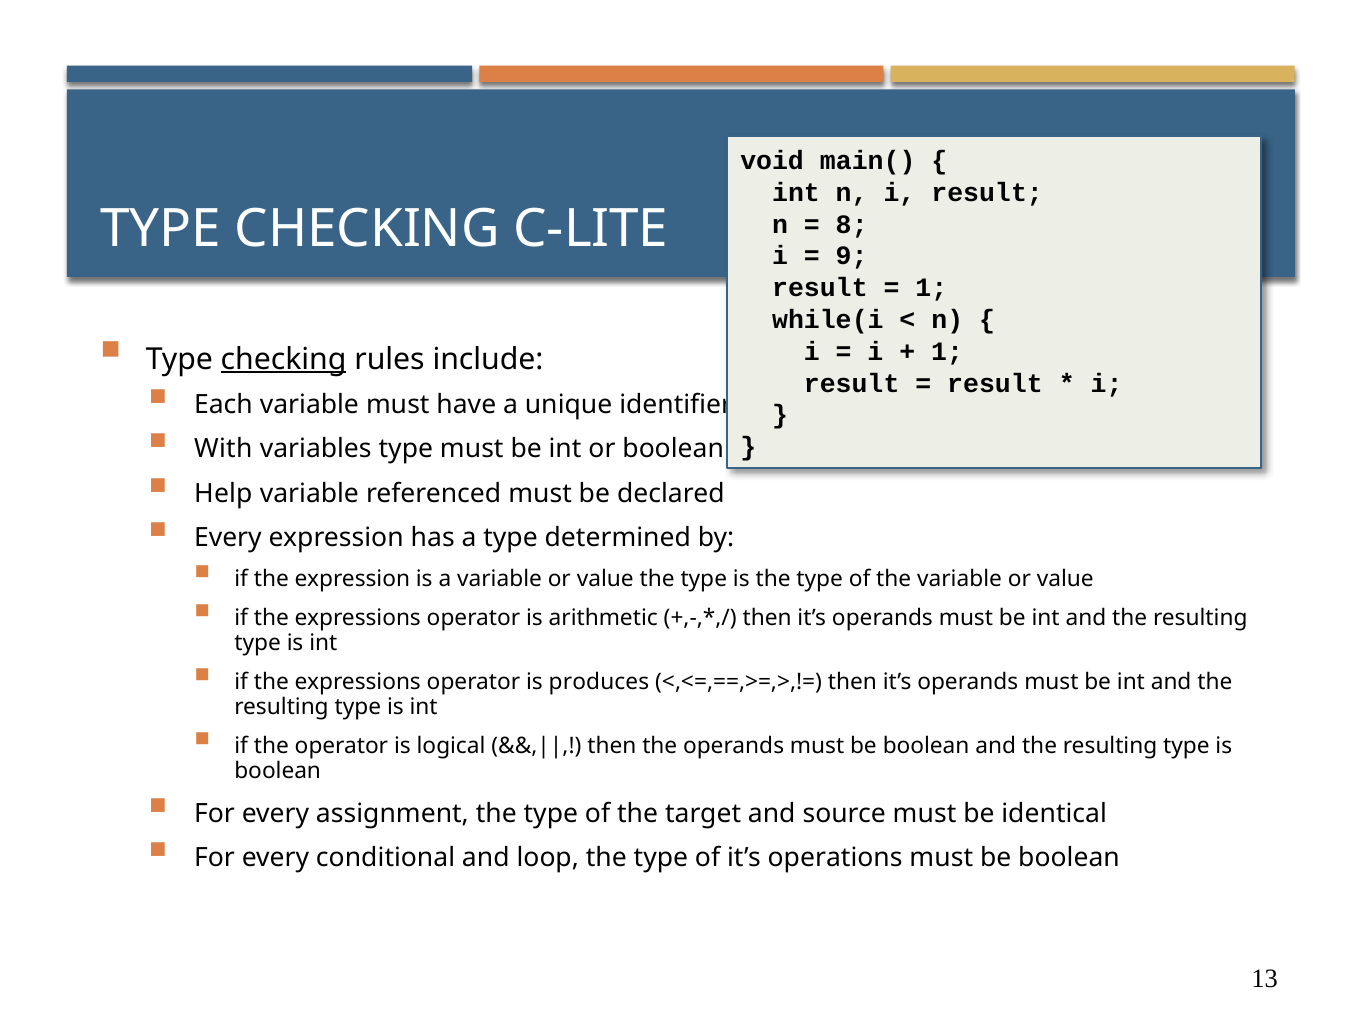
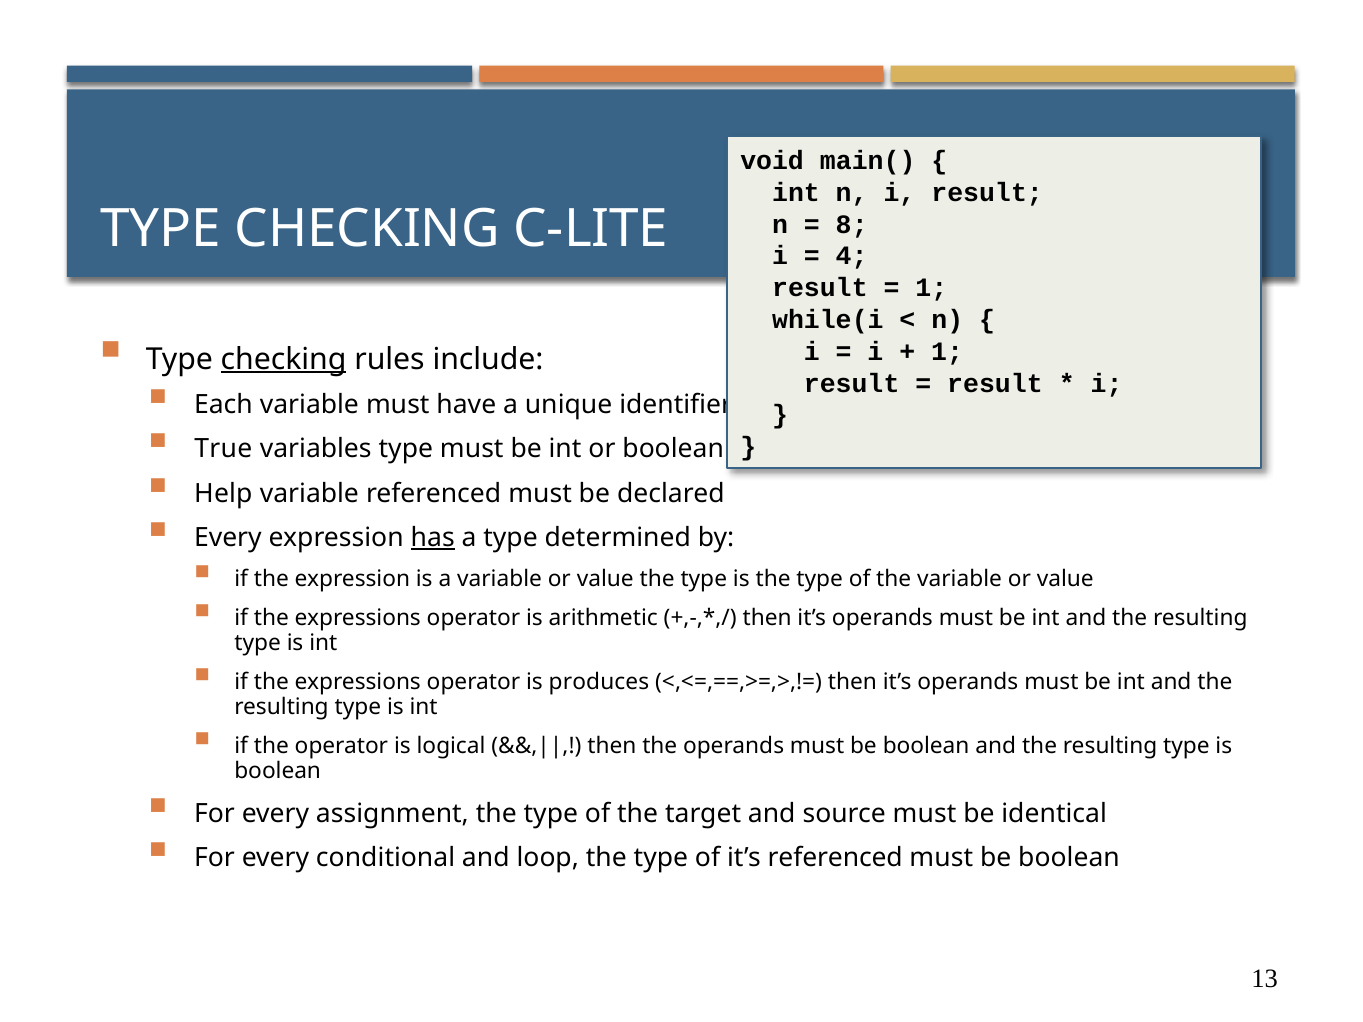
9: 9 -> 4
With: With -> True
has underline: none -> present
it’s operations: operations -> referenced
